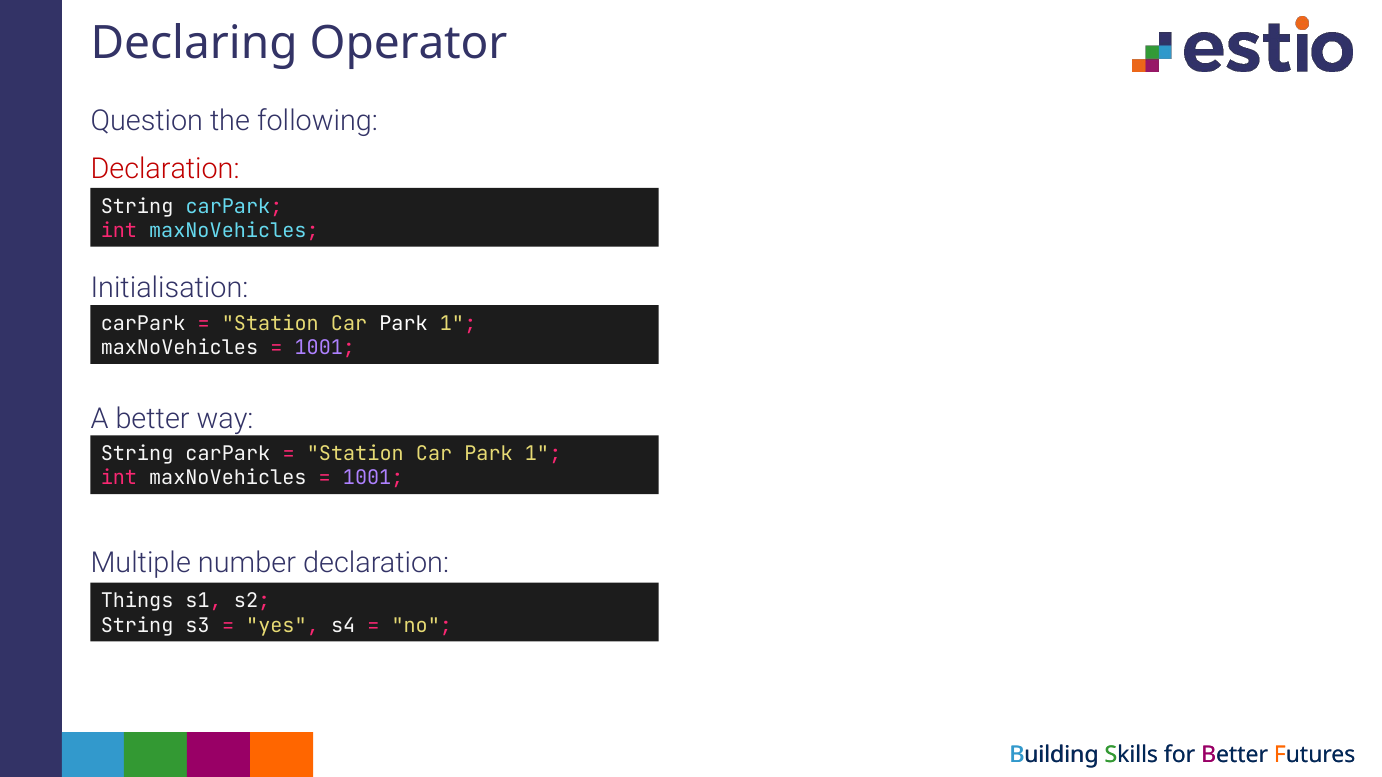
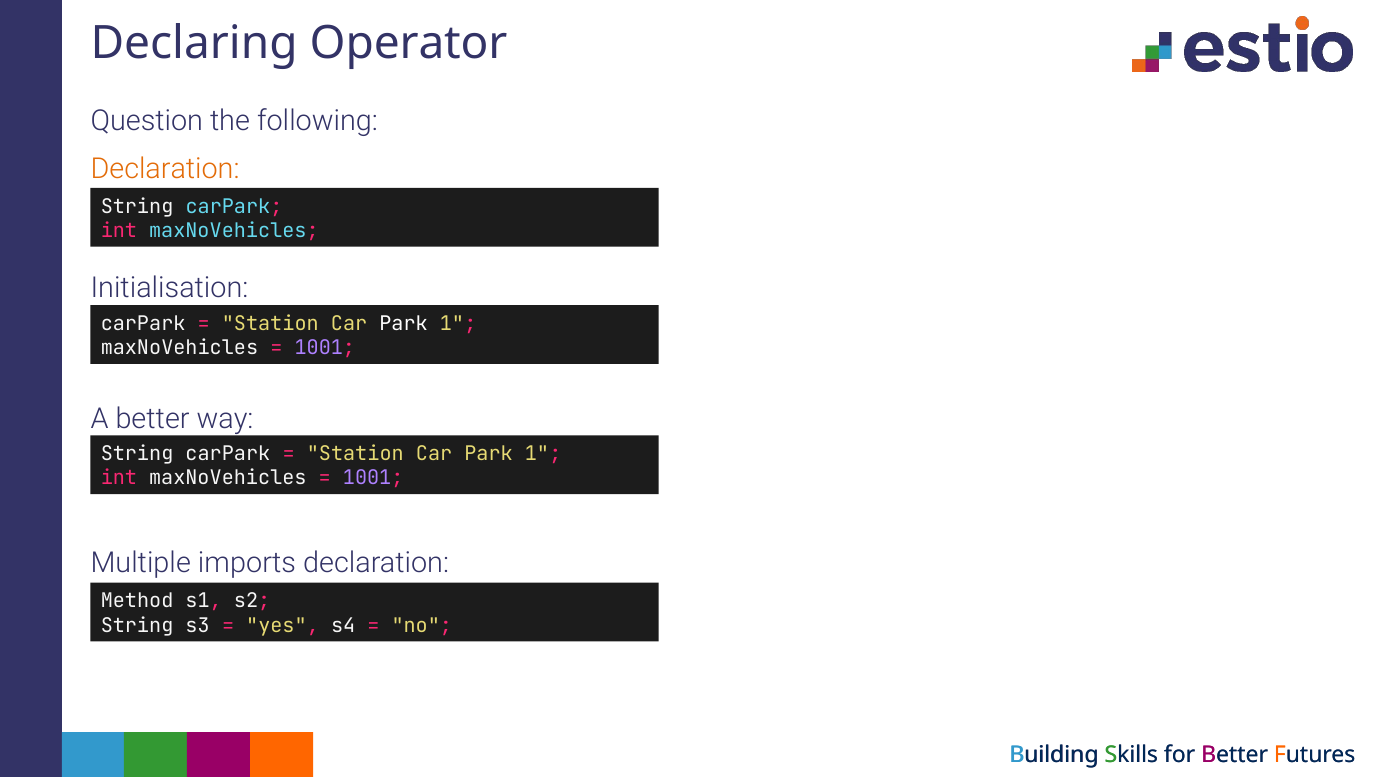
Declaration at (165, 169) colour: red -> orange
number: number -> imports
Things: Things -> Method
